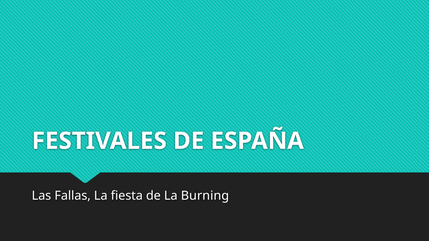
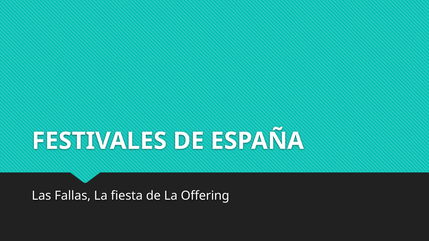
Burning: Burning -> Offering
